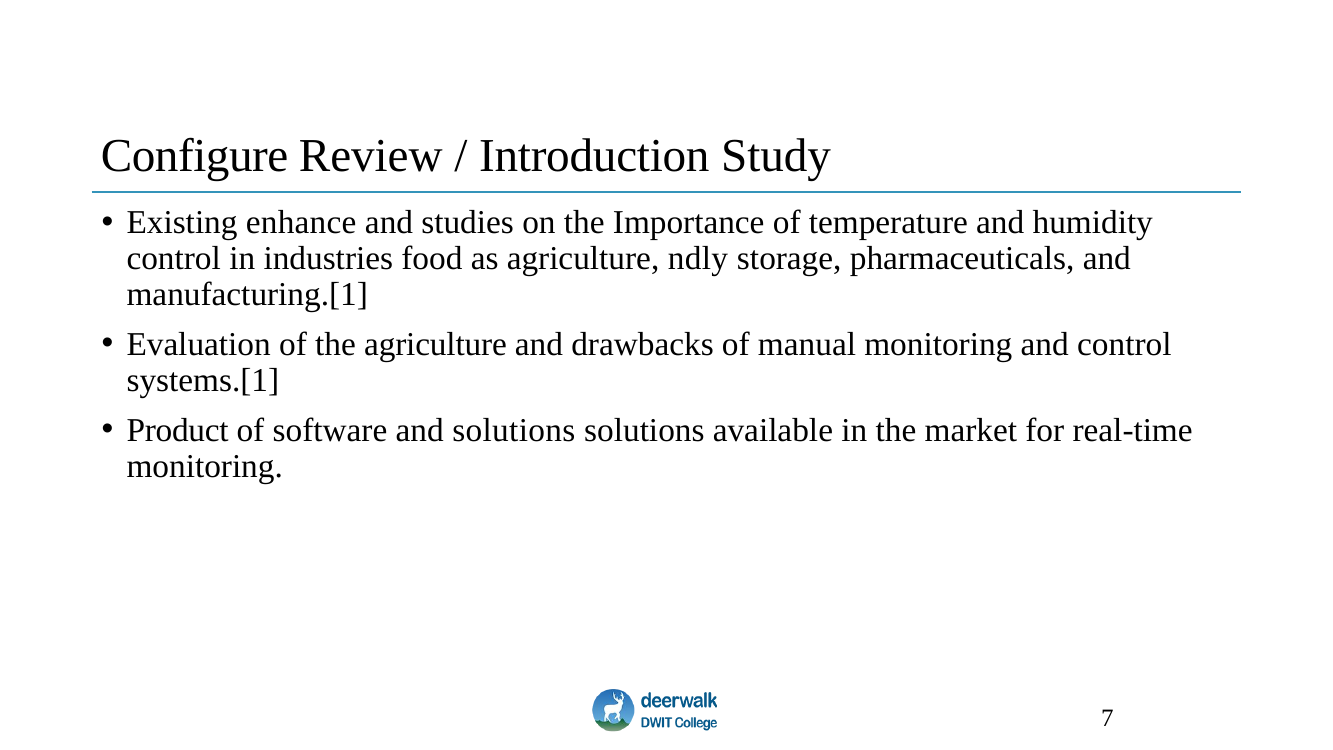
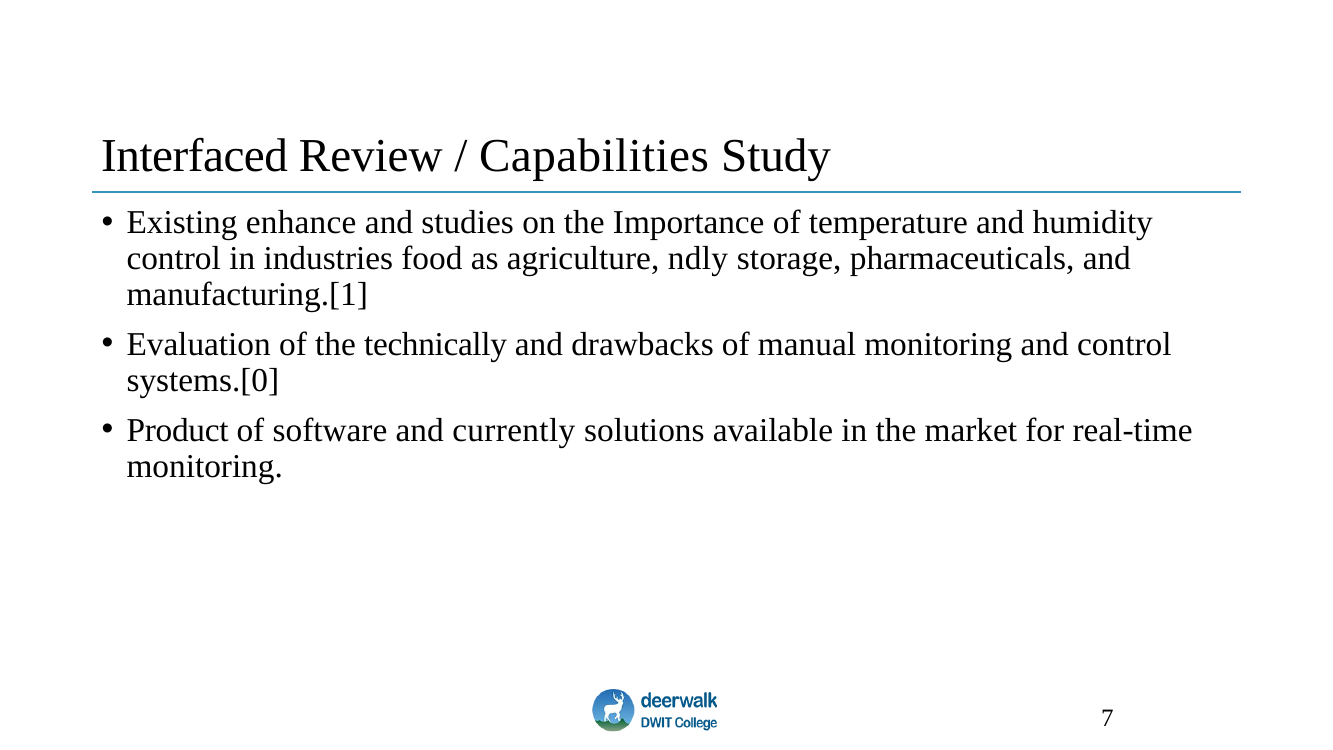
Configure: Configure -> Interfaced
Introduction: Introduction -> Capabilities
the agriculture: agriculture -> technically
systems.[1: systems.[1 -> systems.[0
and solutions: solutions -> currently
